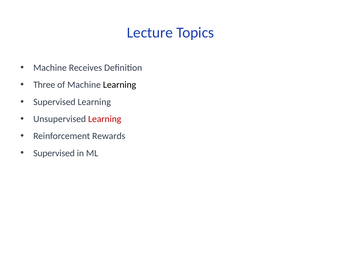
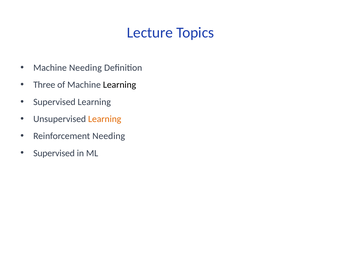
Machine Receives: Receives -> Needing
Learning at (105, 119) colour: red -> orange
Reinforcement Rewards: Rewards -> Needing
